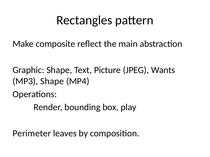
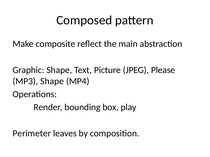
Rectangles: Rectangles -> Composed
Wants: Wants -> Please
